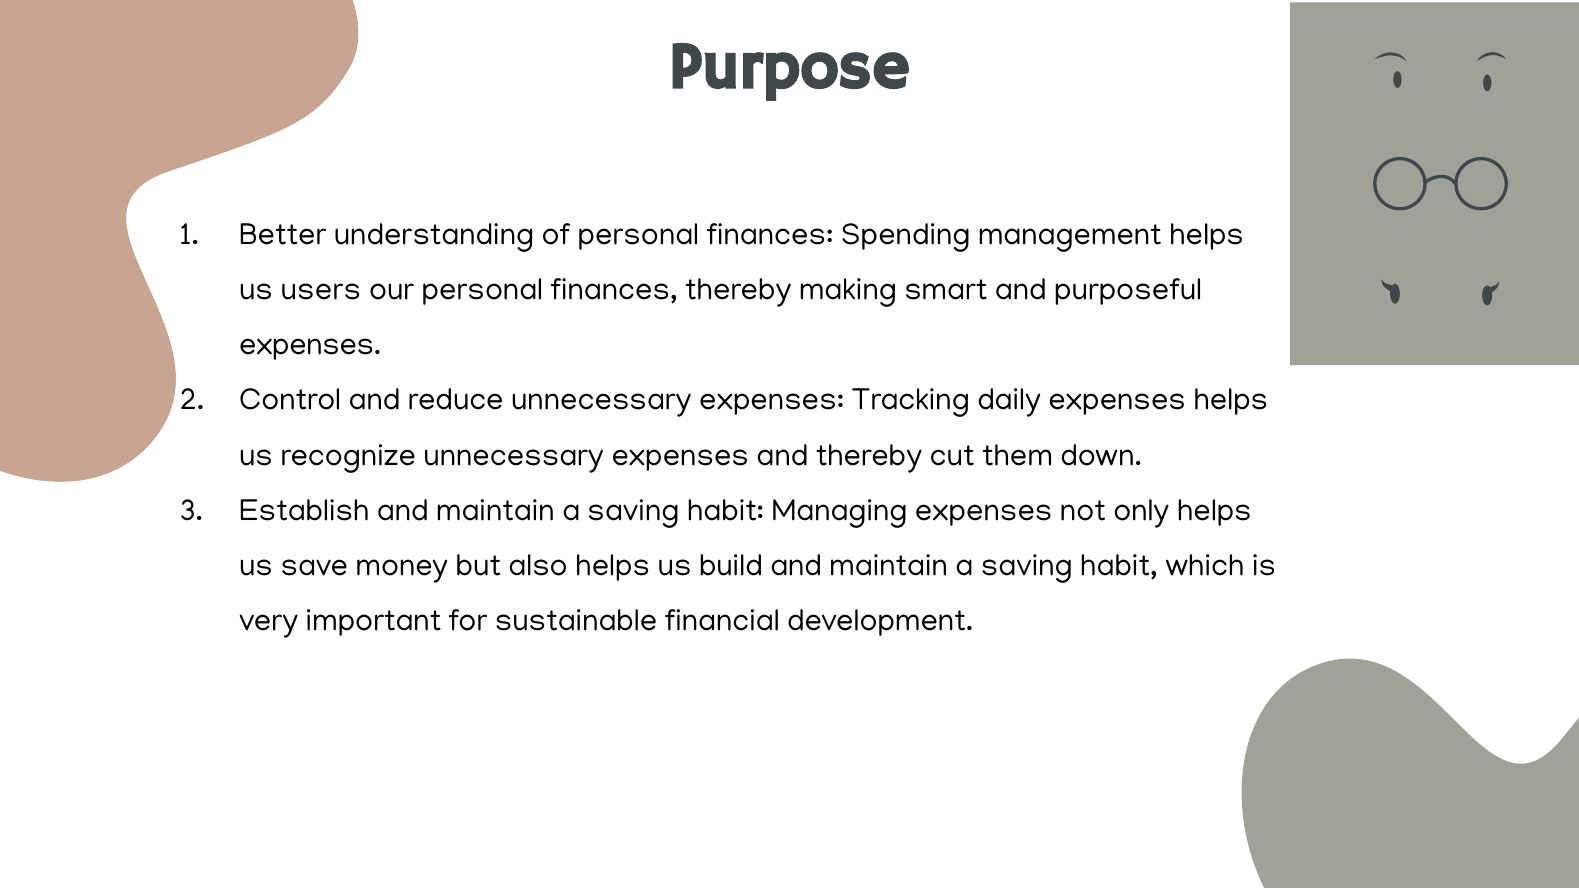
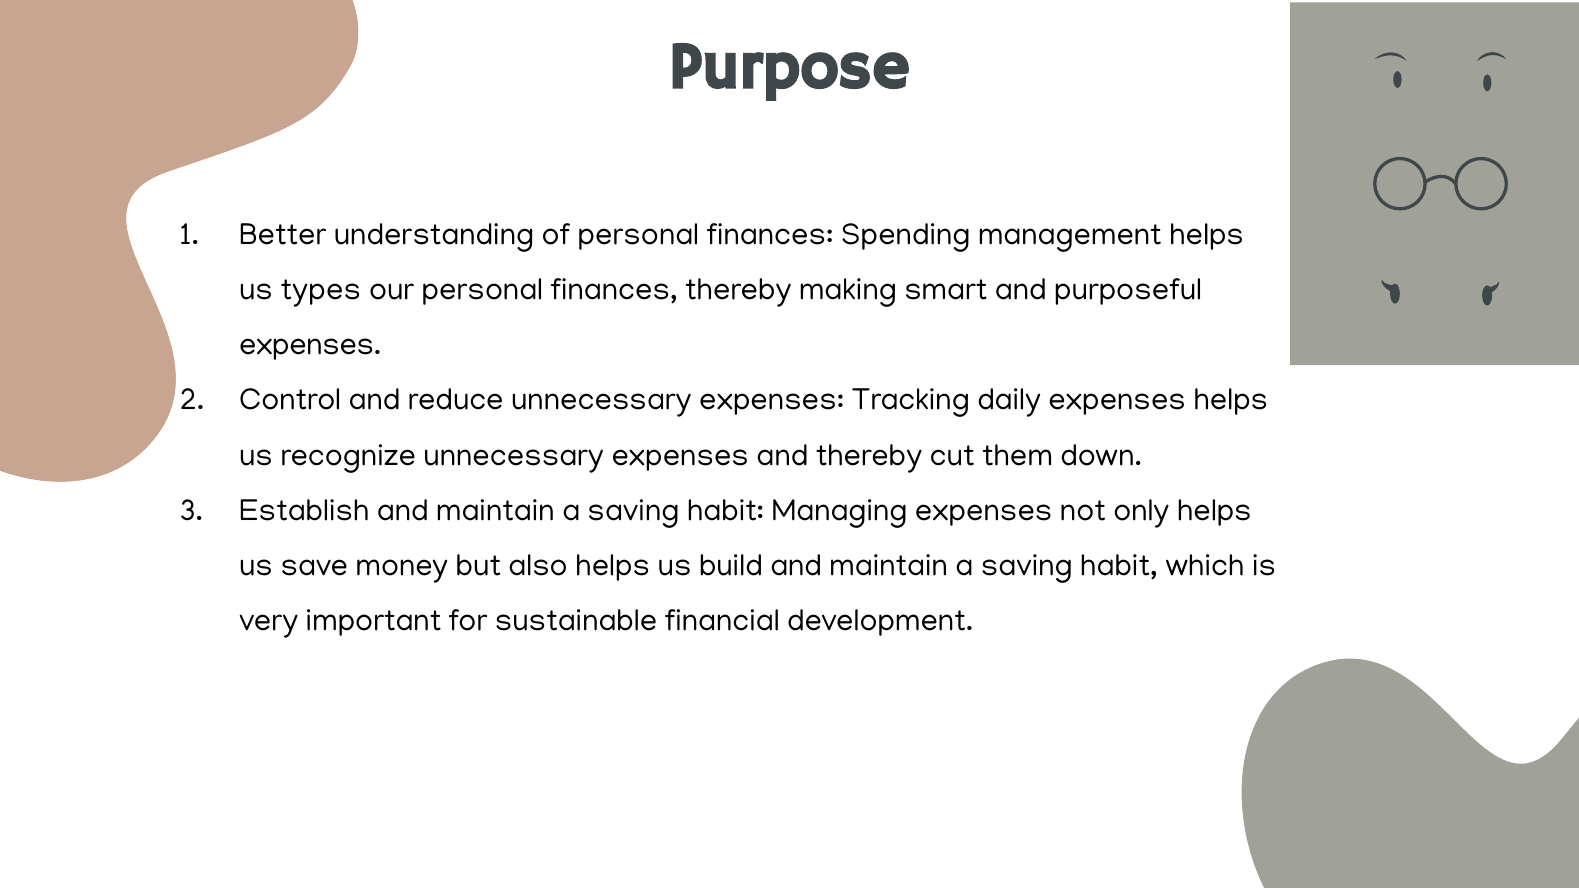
users: users -> types
